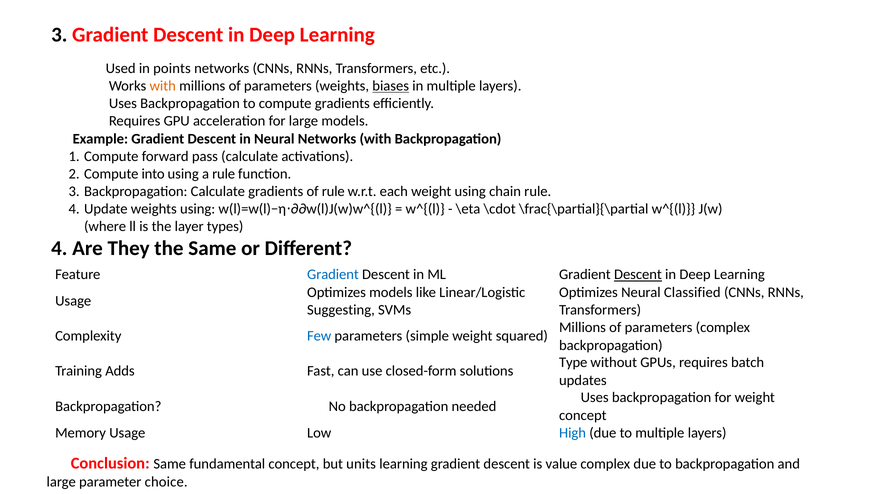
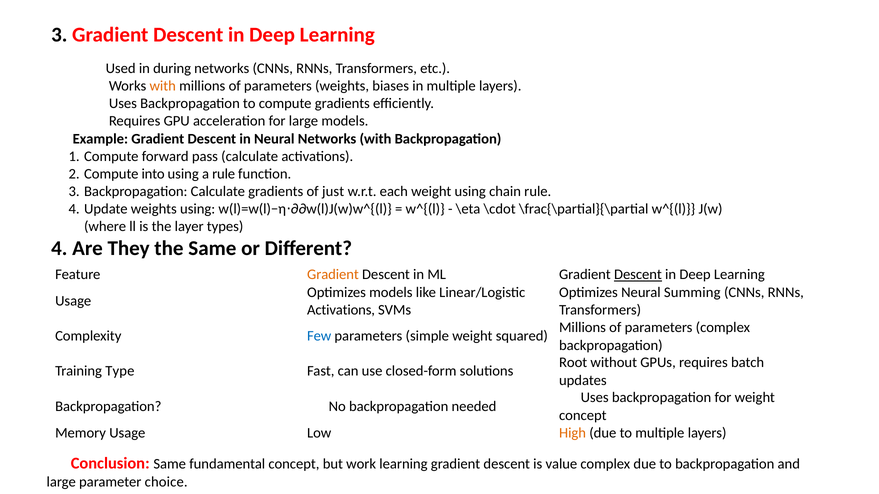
points: points -> during
biases underline: present -> none
of rule: rule -> just
Gradient at (333, 275) colour: blue -> orange
Classified: Classified -> Summing
Suggesting at (341, 310): Suggesting -> Activations
Type: Type -> Root
Adds: Adds -> Type
High colour: blue -> orange
units: units -> work
